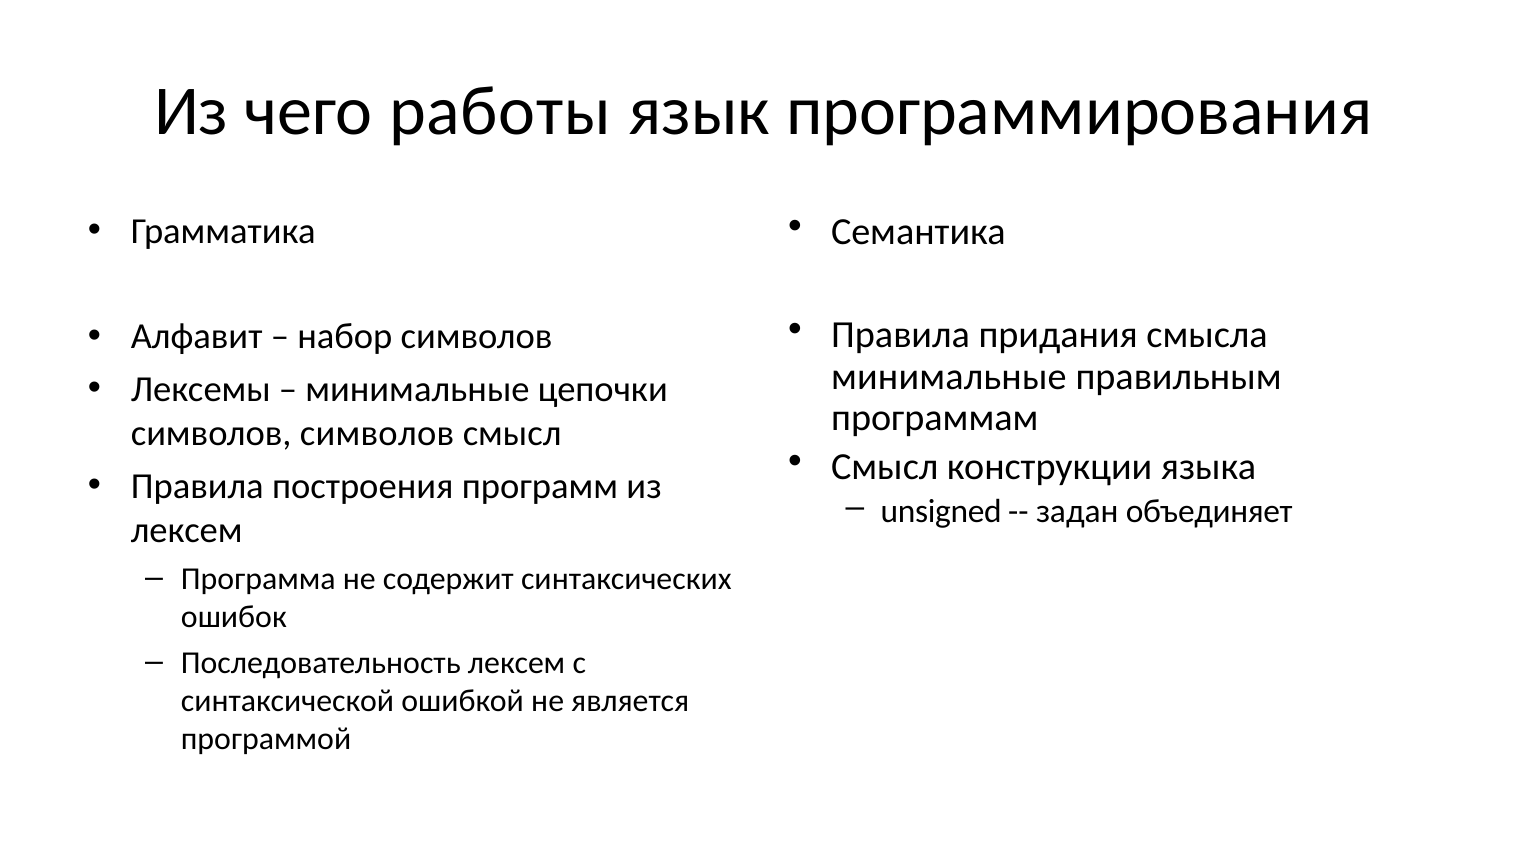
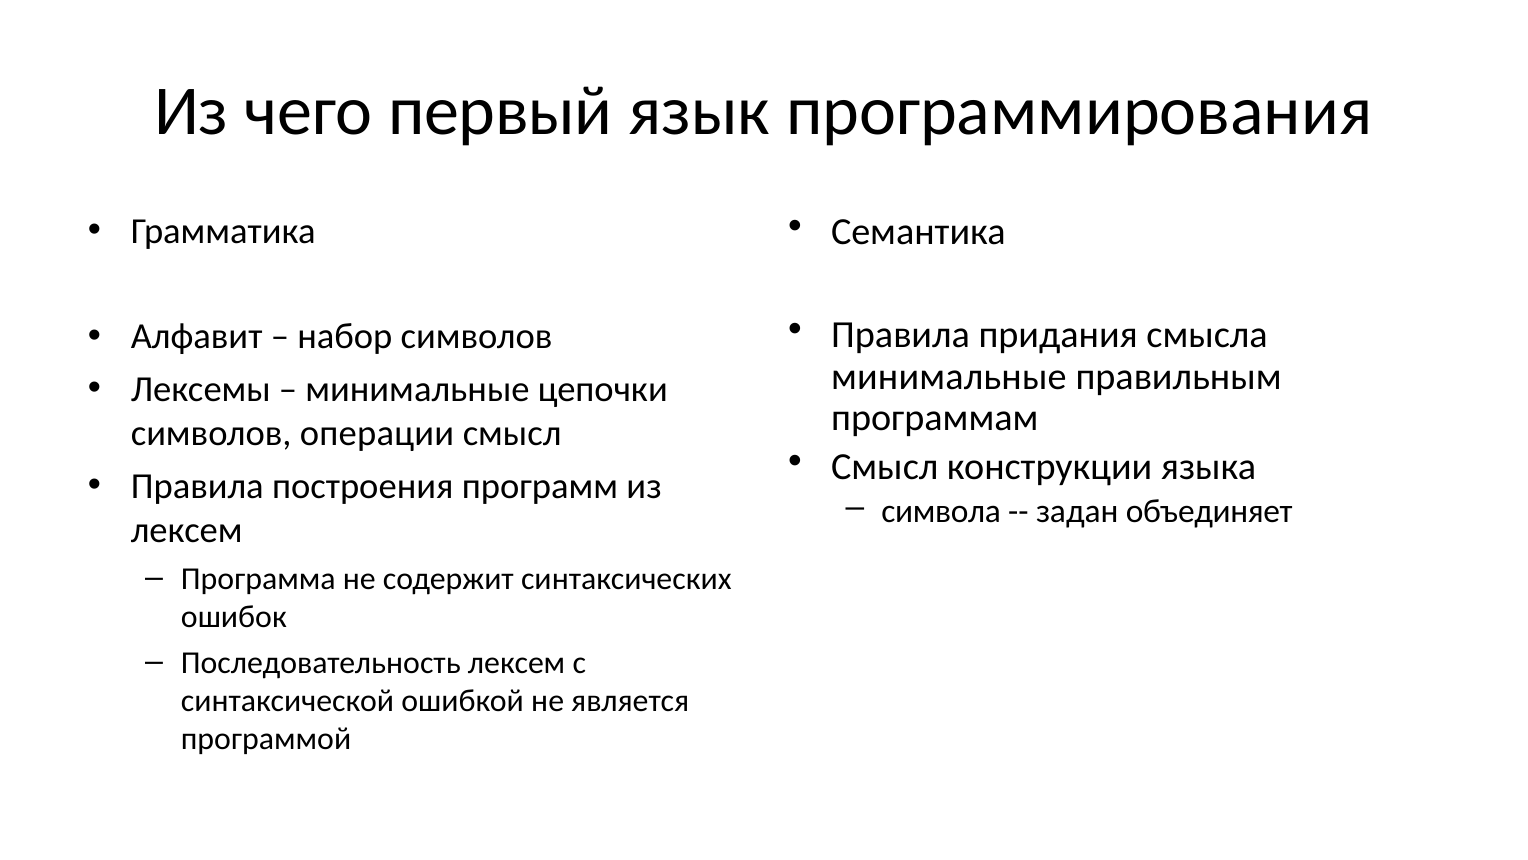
работы: работы -> первый
символов символов: символов -> операции
unsigned: unsigned -> символа
